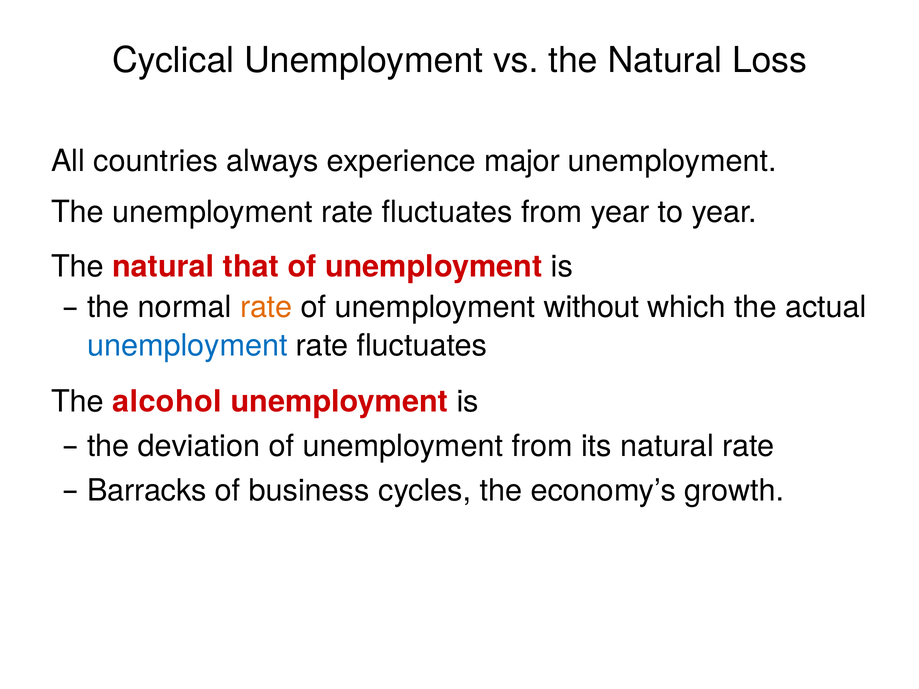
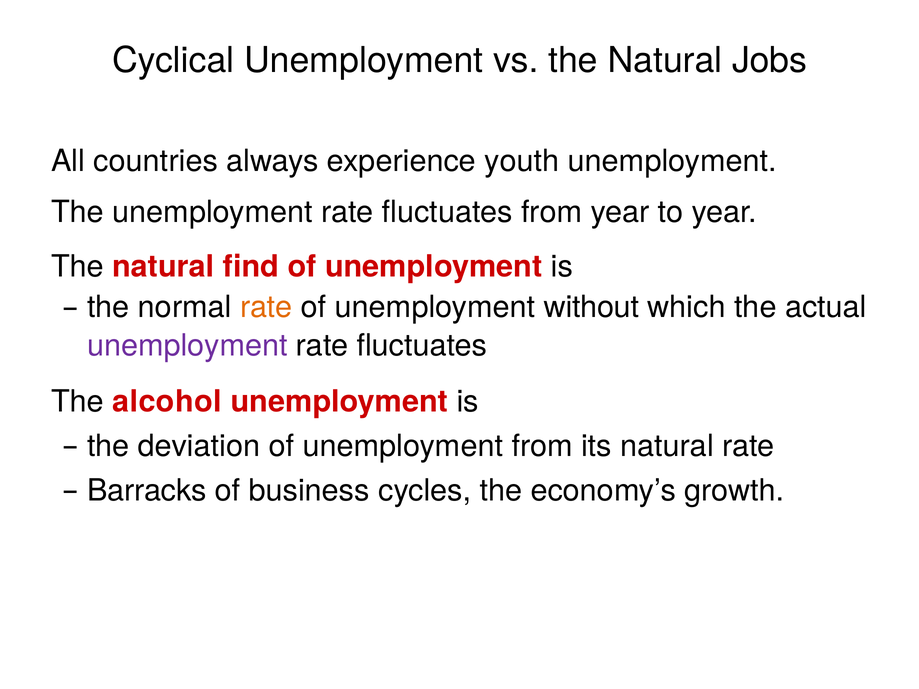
Loss: Loss -> Jobs
major: major -> youth
that: that -> find
unemployment at (187, 346) colour: blue -> purple
